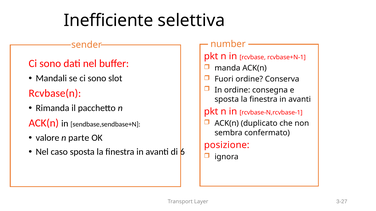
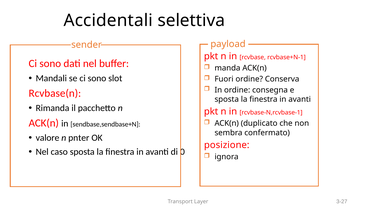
Inefficiente: Inefficiente -> Accidentali
number: number -> payload
parte: parte -> pnter
6: 6 -> 0
